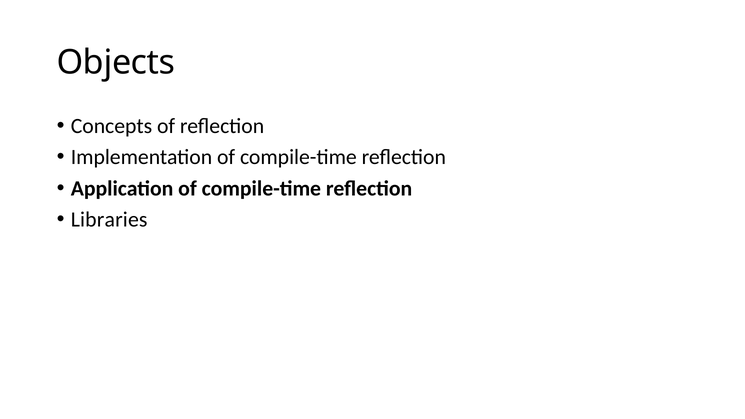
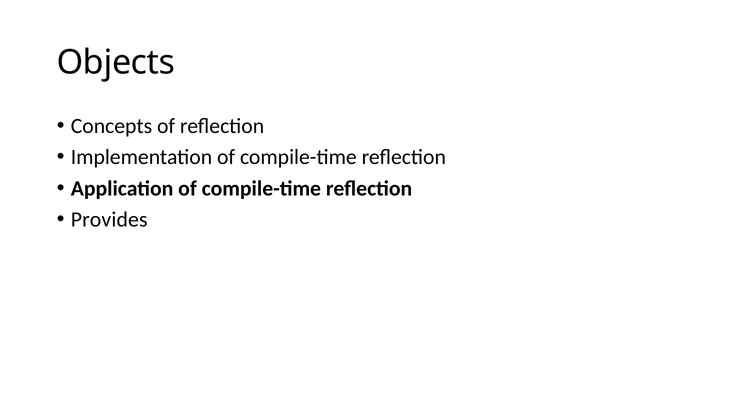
Libraries: Libraries -> Provides
